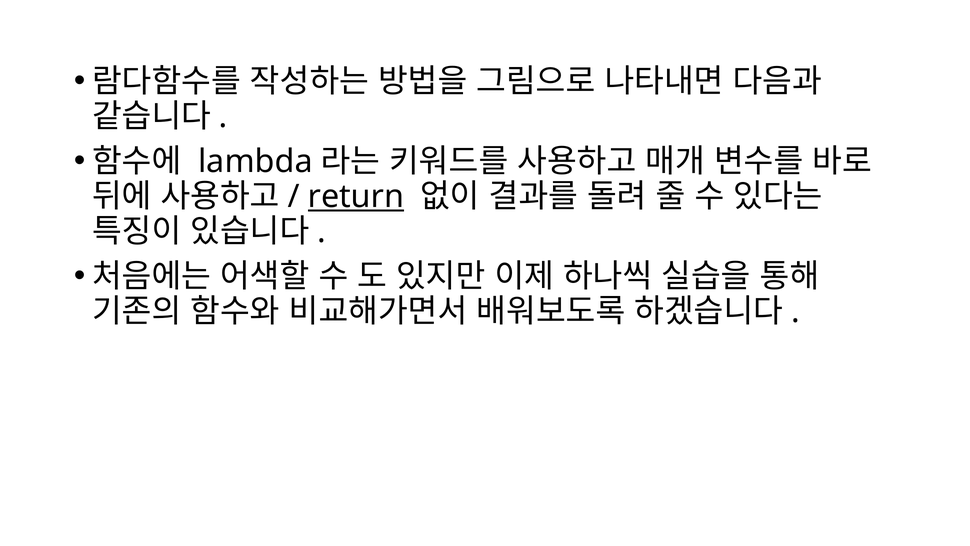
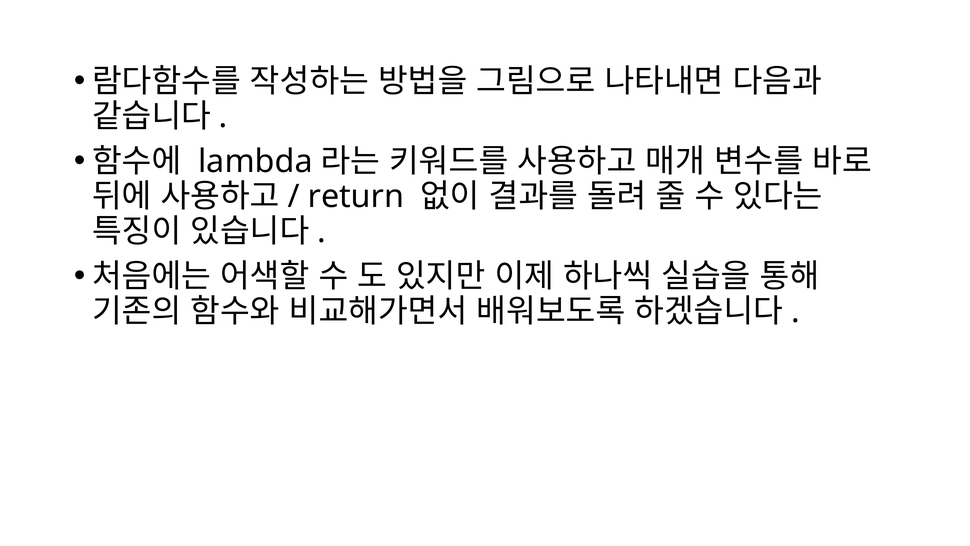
return underline: present -> none
